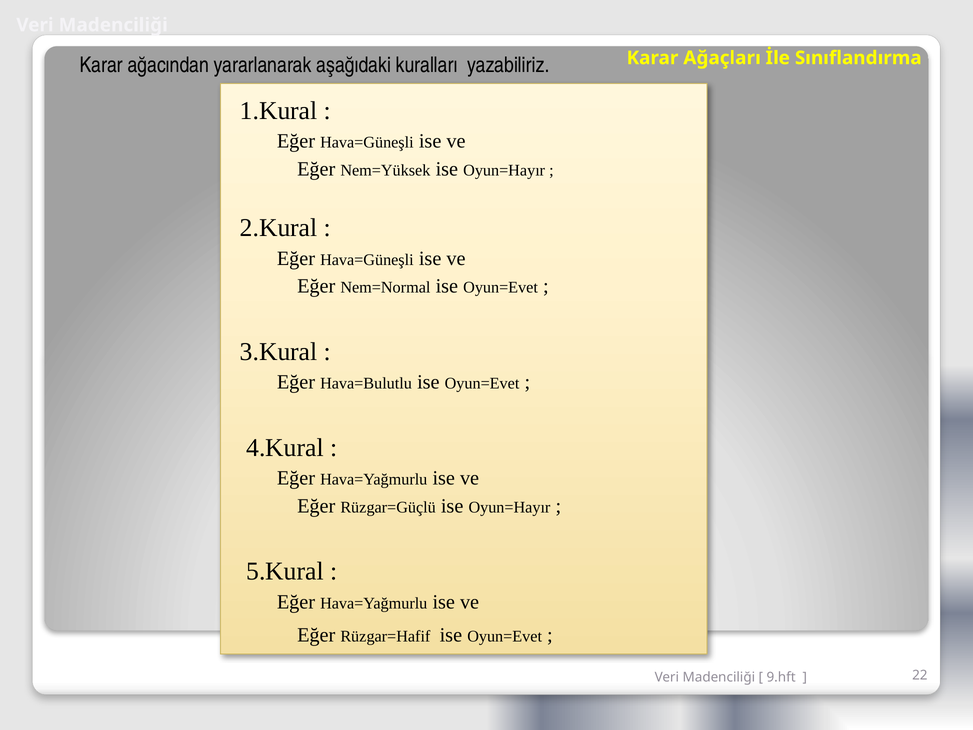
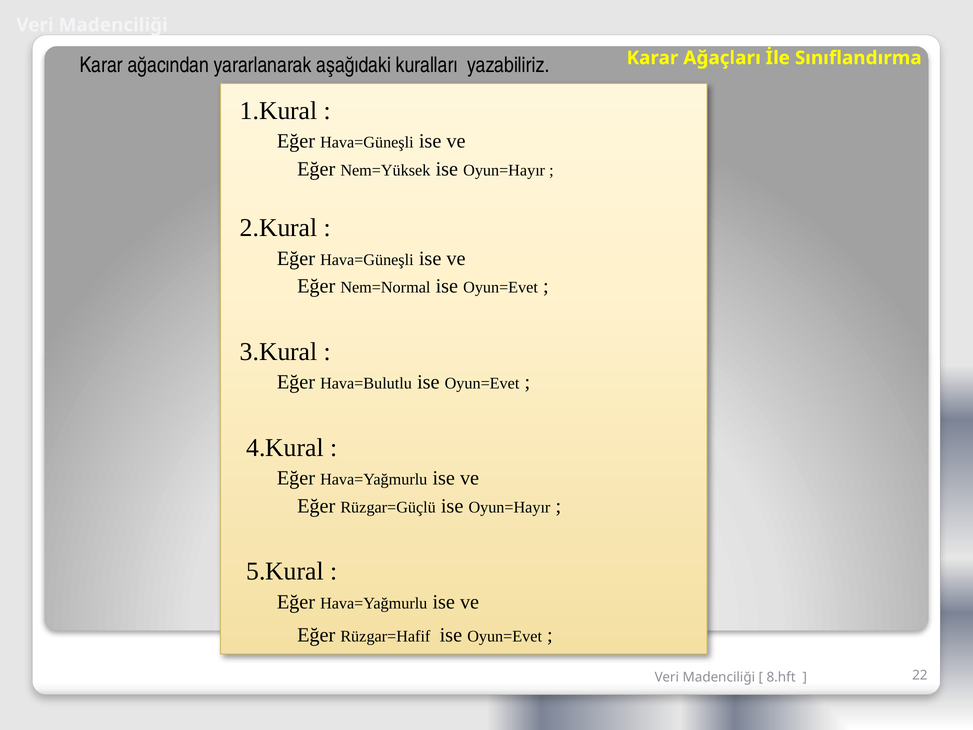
9.hft: 9.hft -> 8.hft
